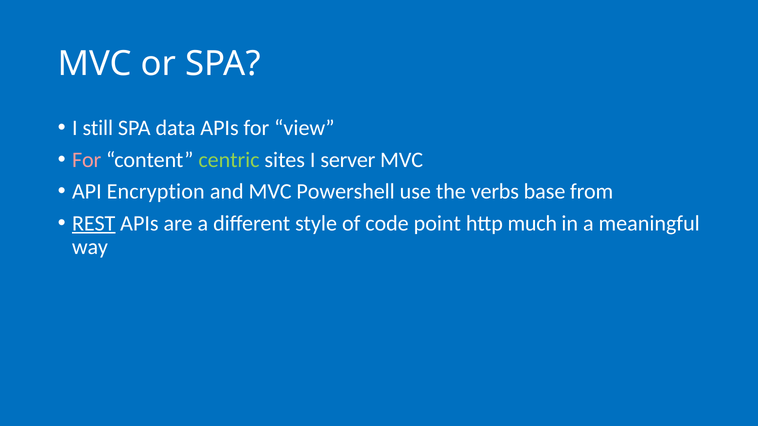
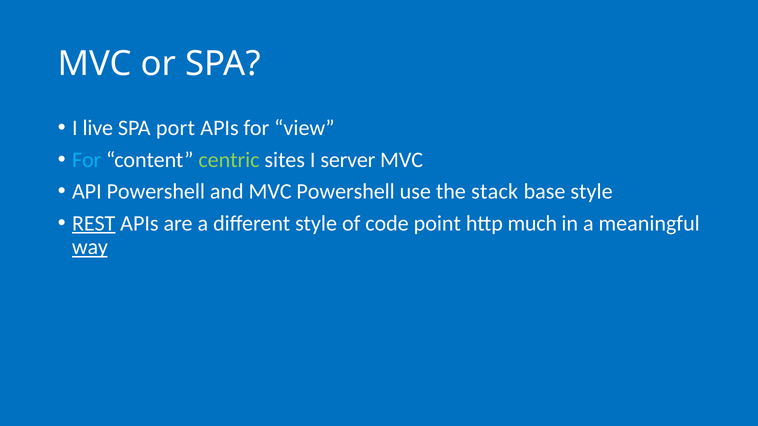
still: still -> live
data: data -> port
For at (87, 160) colour: pink -> light blue
API Encryption: Encryption -> Powershell
verbs: verbs -> stack
base from: from -> style
way underline: none -> present
